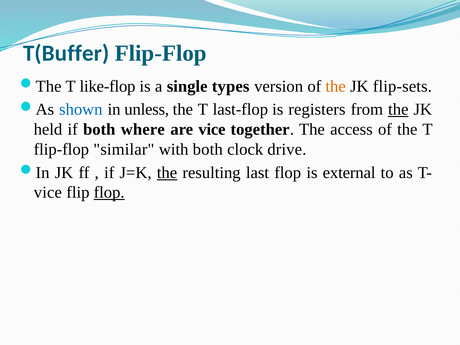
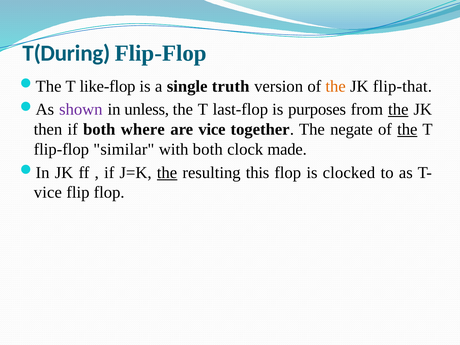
T(Buffer: T(Buffer -> T(During
types: types -> truth
flip-sets: flip-sets -> flip-that
shown colour: blue -> purple
registers: registers -> purposes
held: held -> then
access: access -> negate
the at (407, 129) underline: none -> present
drive: drive -> made
last: last -> this
external: external -> clocked
flop at (109, 192) underline: present -> none
